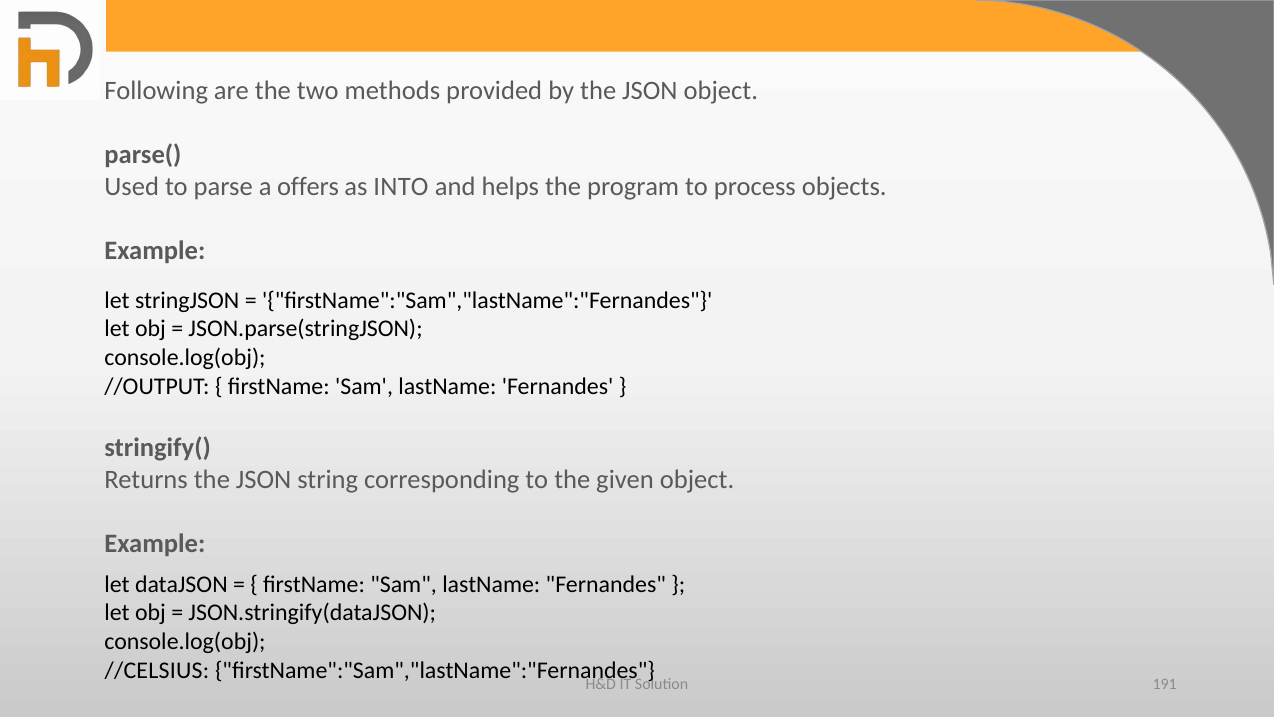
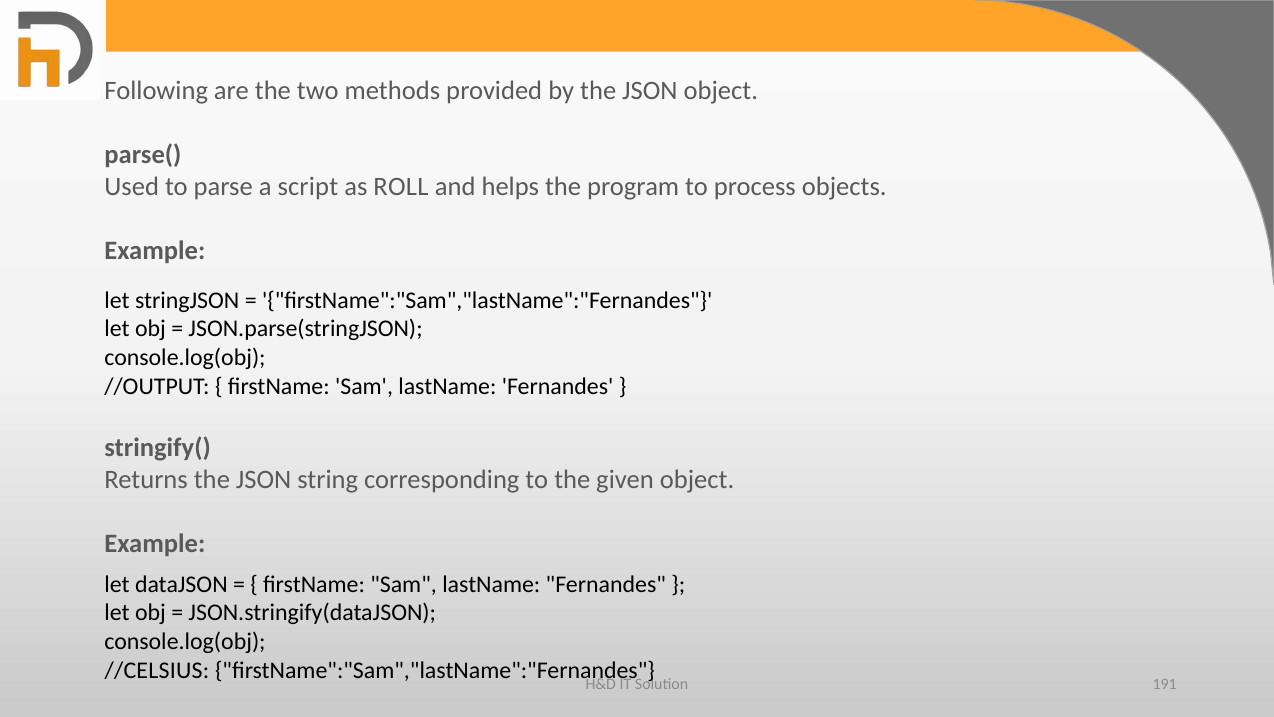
offers: offers -> script
INTO: INTO -> ROLL
